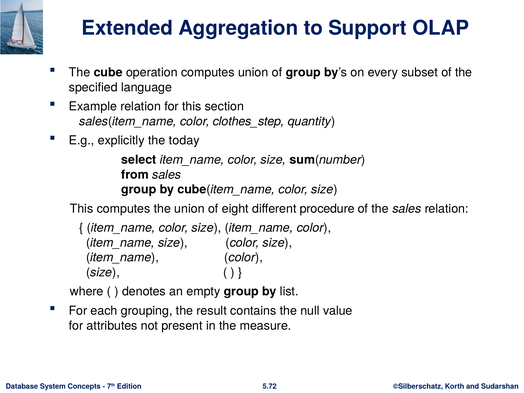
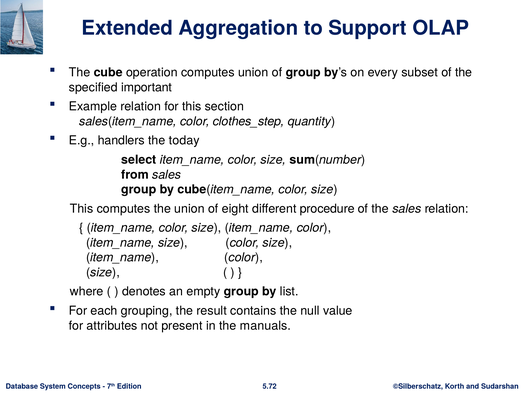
language: language -> important
explicitly: explicitly -> handlers
measure: measure -> manuals
